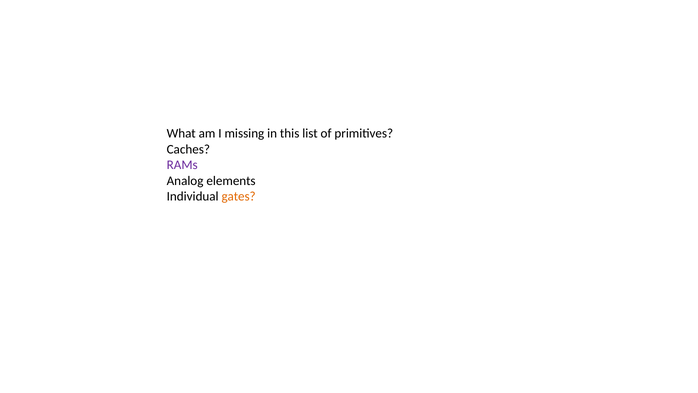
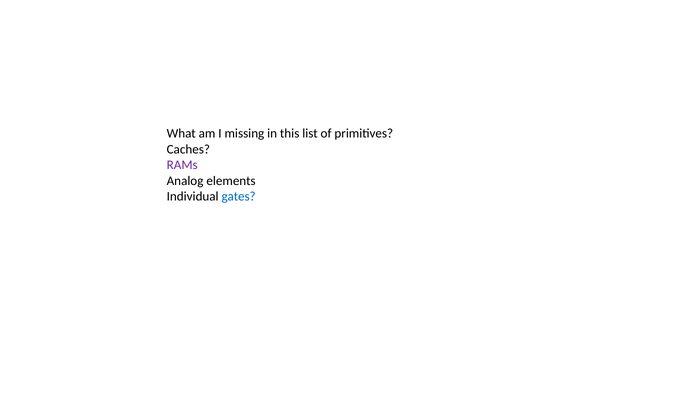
gates colour: orange -> blue
